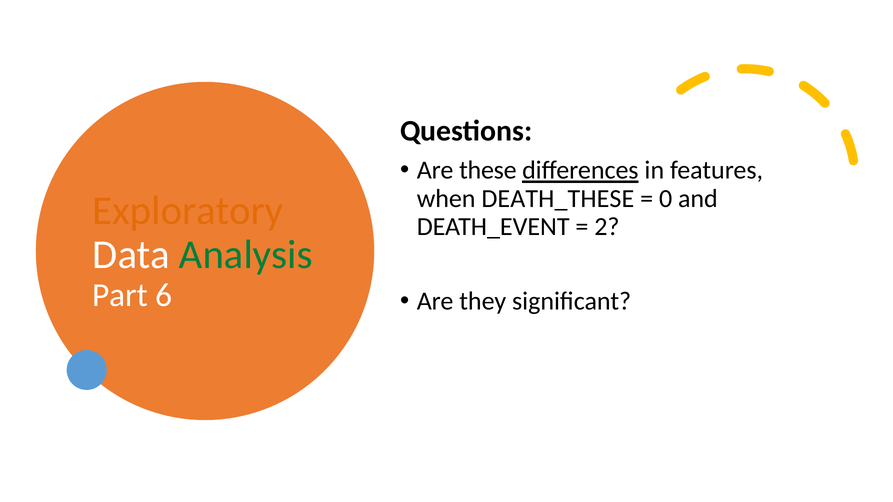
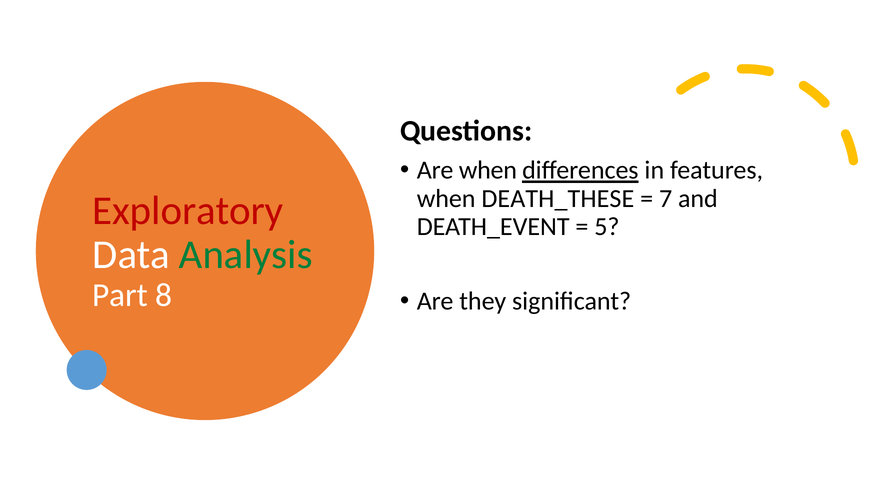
Are these: these -> when
0: 0 -> 7
Exploratory colour: orange -> red
2: 2 -> 5
6: 6 -> 8
